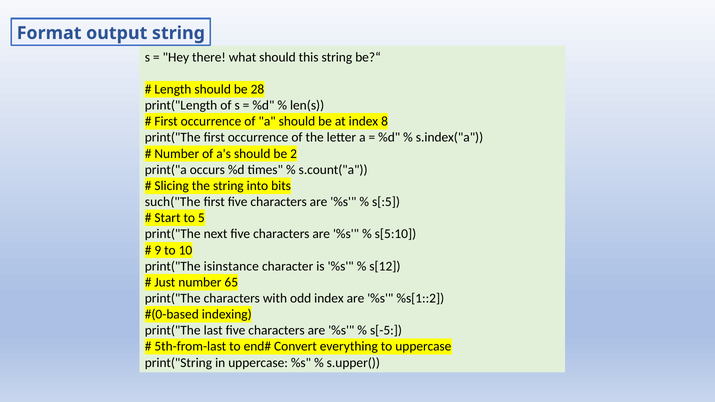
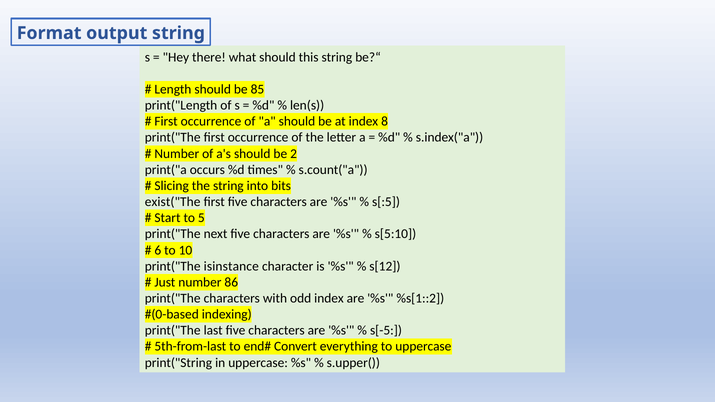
28: 28 -> 85
such("The: such("The -> exist("The
9: 9 -> 6
65: 65 -> 86
